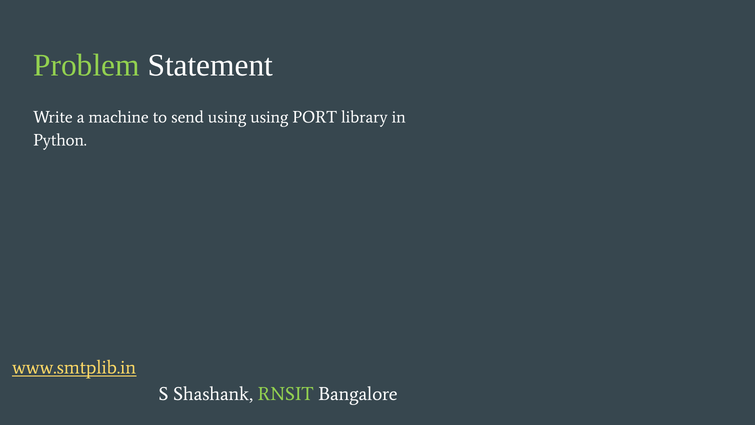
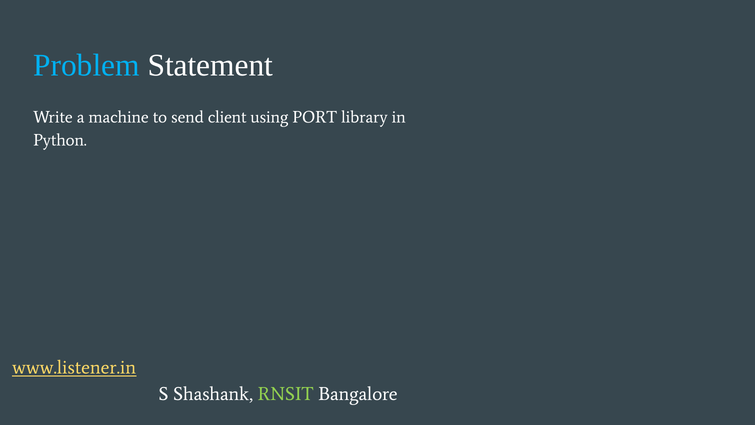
Problem colour: light green -> light blue
send using: using -> client
www.smtplib.in: www.smtplib.in -> www.listener.in
